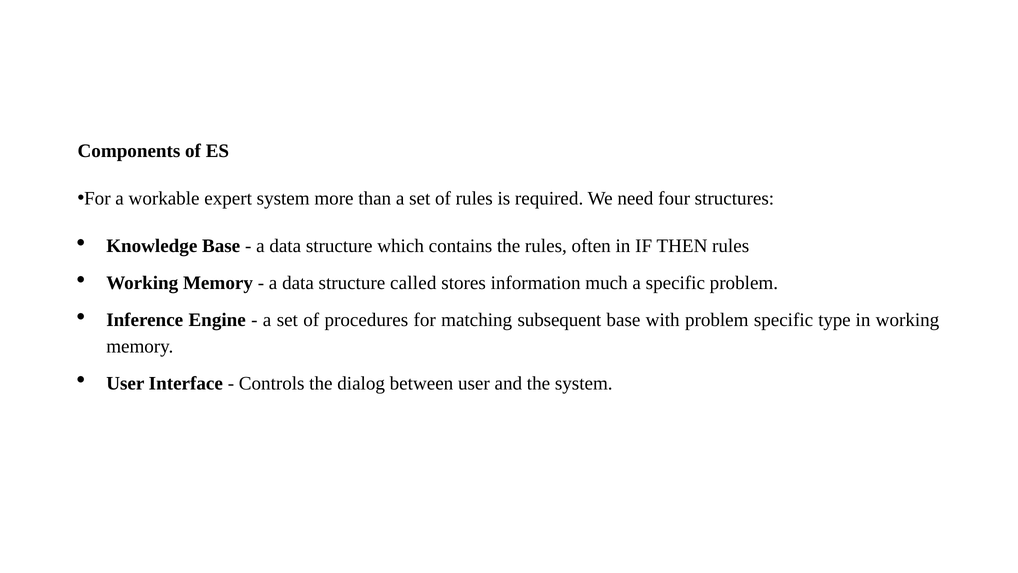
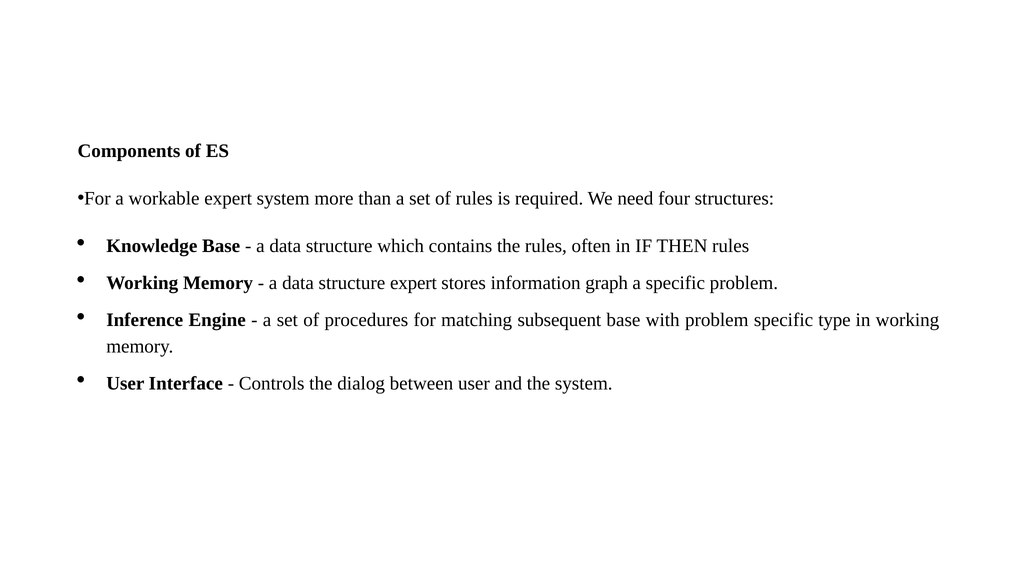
structure called: called -> expert
much: much -> graph
